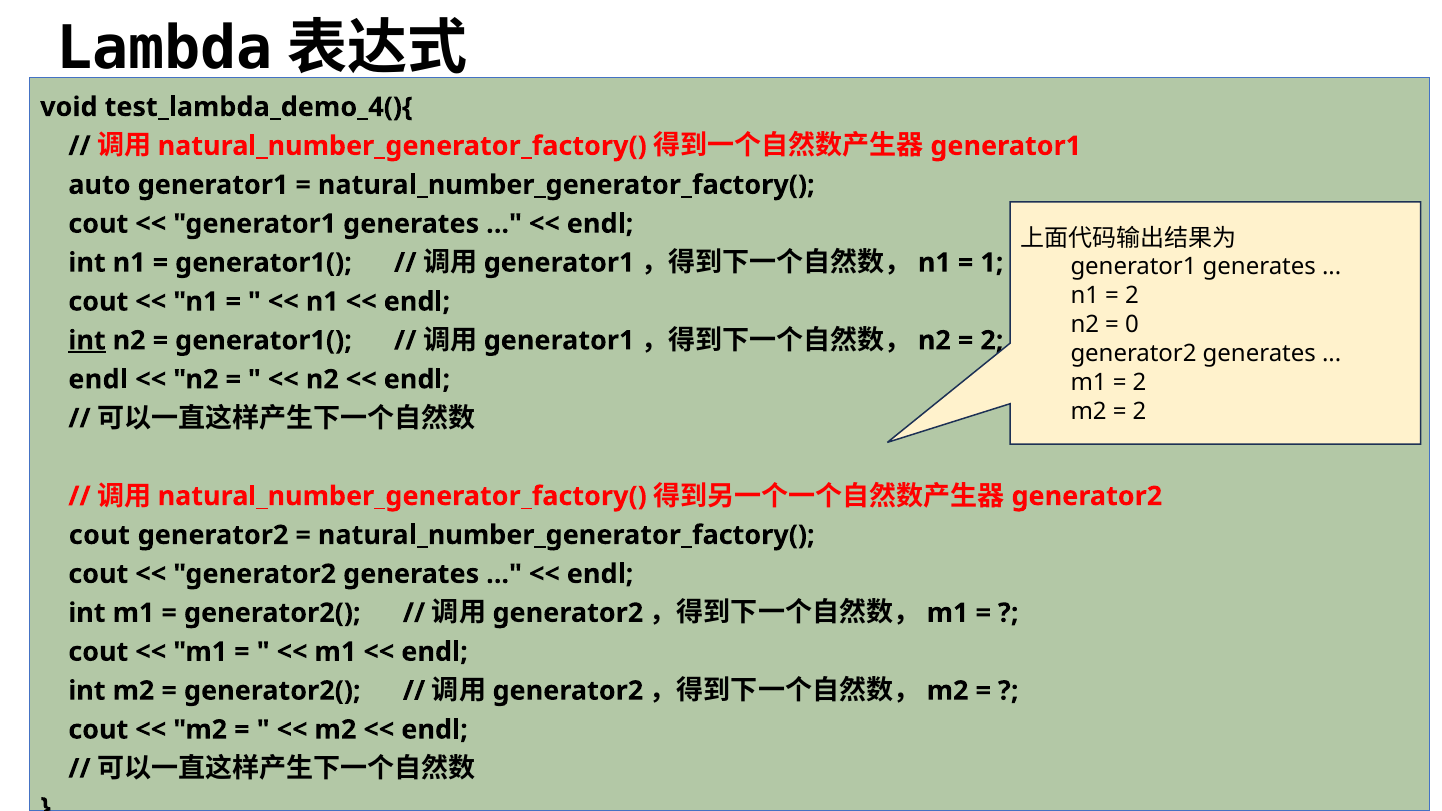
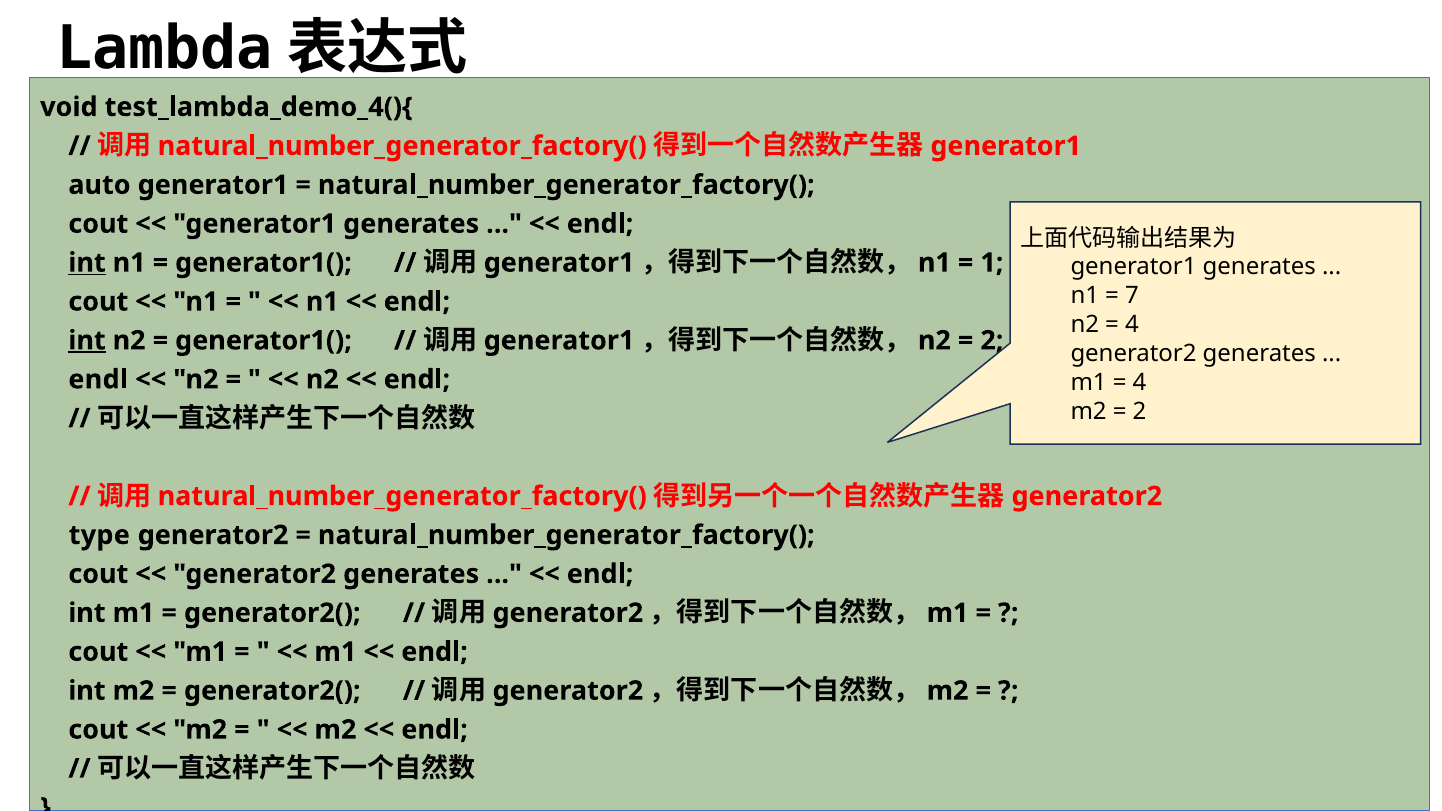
int at (87, 263) underline: none -> present
2 at (1132, 296): 2 -> 7
0 at (1132, 325): 0 -> 4
2 at (1139, 382): 2 -> 4
cout at (99, 535): cout -> type
